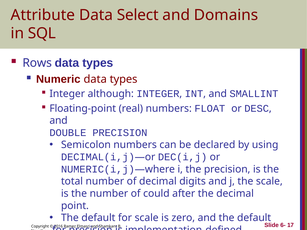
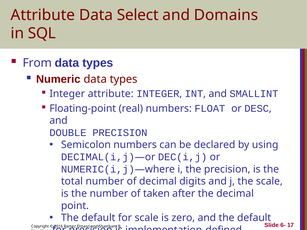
Rows: Rows -> From
Integer although: although -> attribute
could: could -> taken
